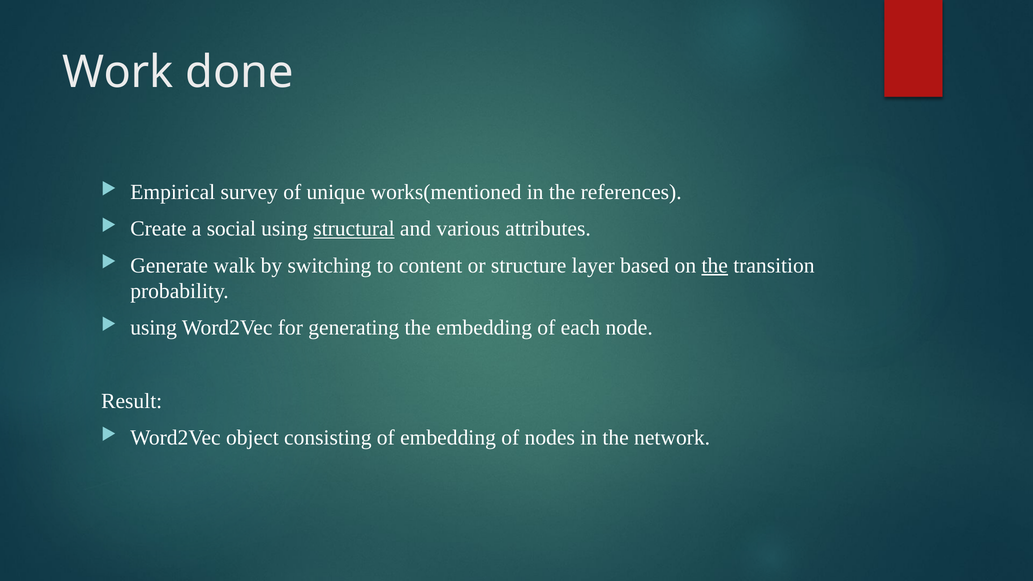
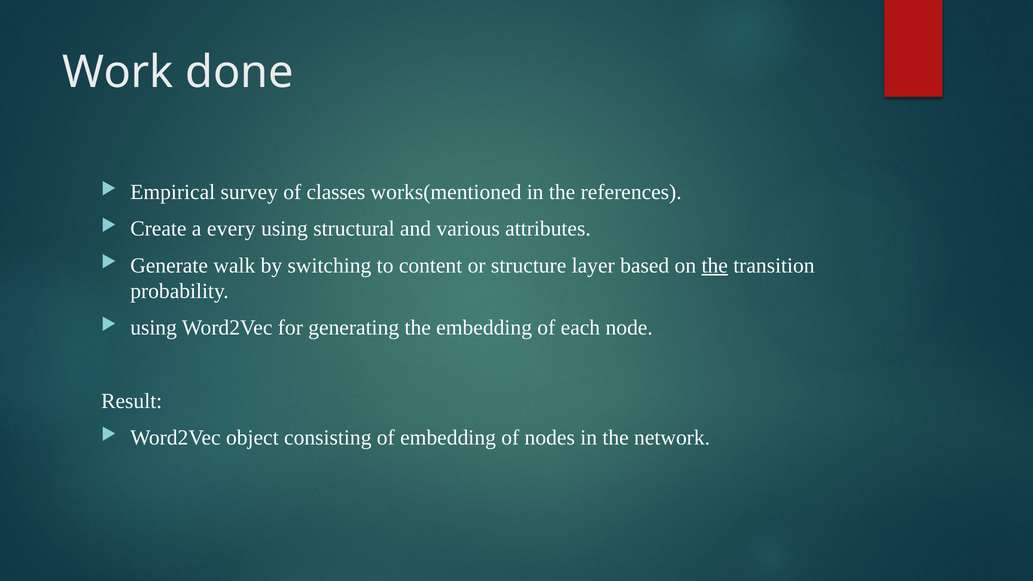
unique: unique -> classes
social: social -> every
structural underline: present -> none
